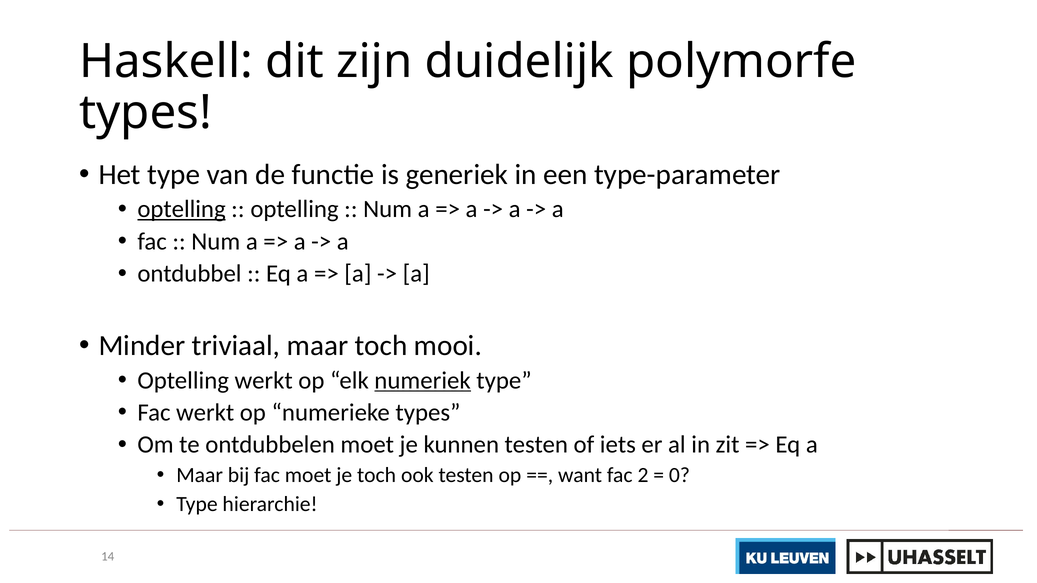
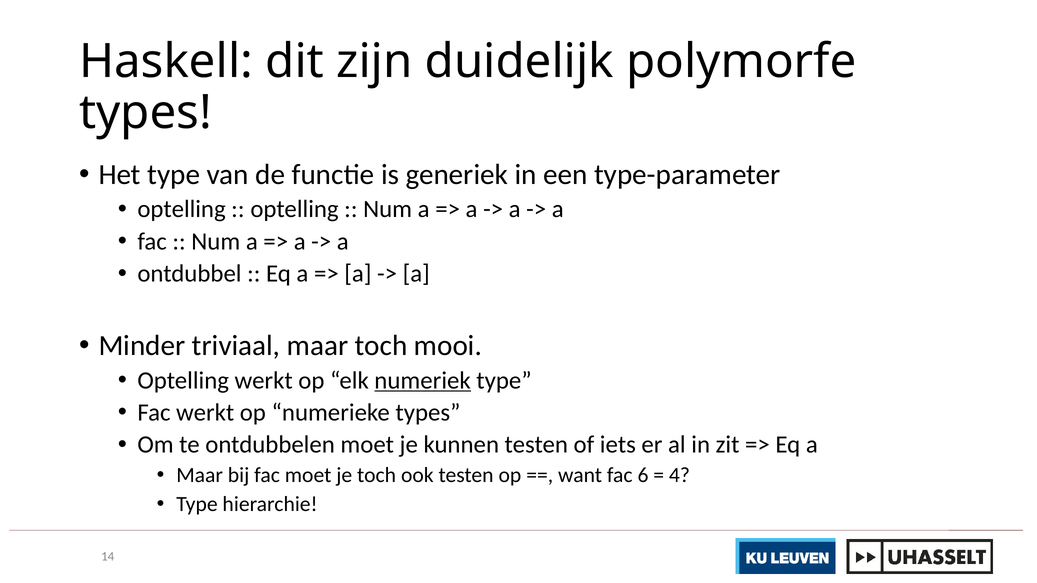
optelling at (182, 209) underline: present -> none
2: 2 -> 6
0: 0 -> 4
